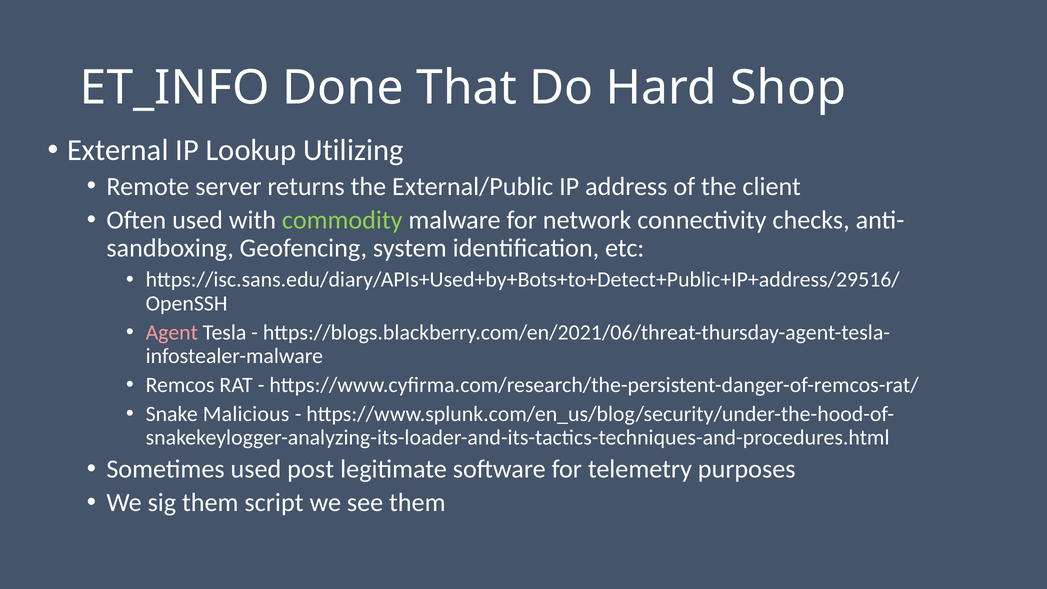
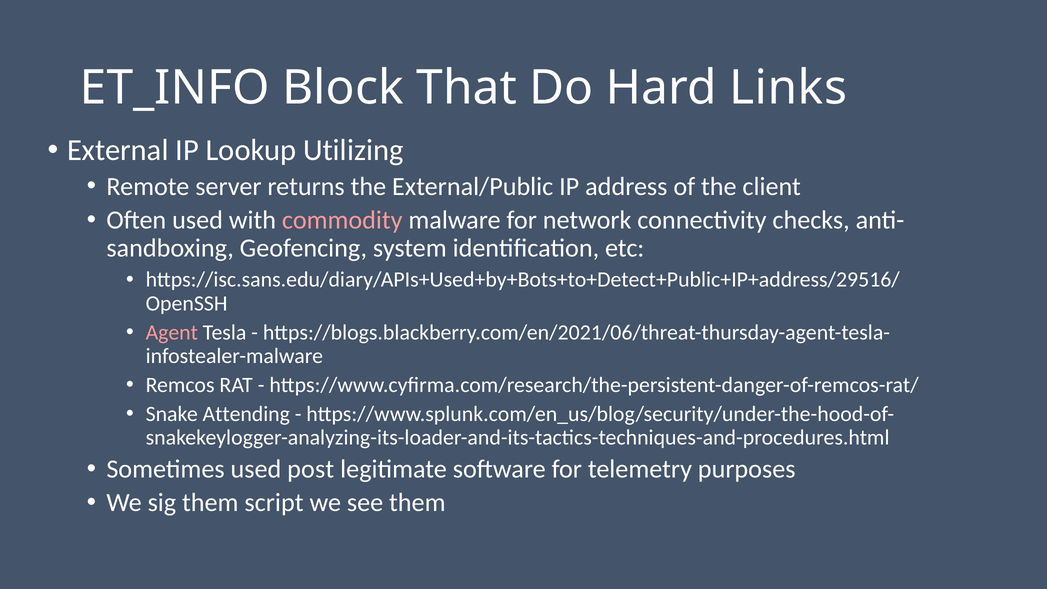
Done: Done -> Block
Shop: Shop -> Links
commodity colour: light green -> pink
Malicious: Malicious -> Attending
